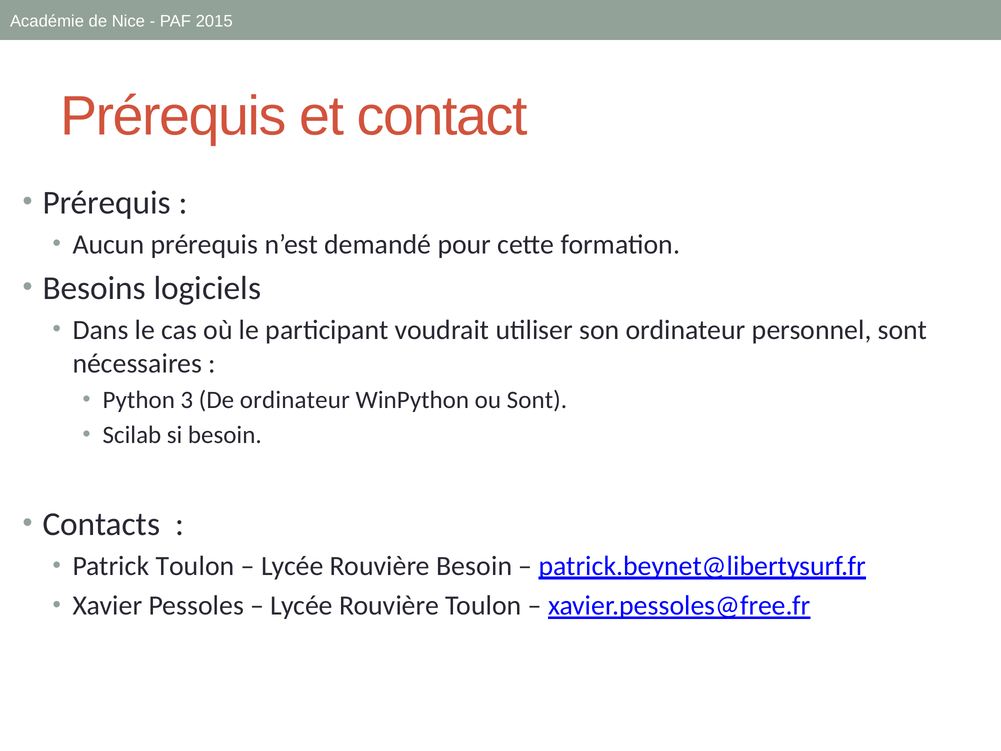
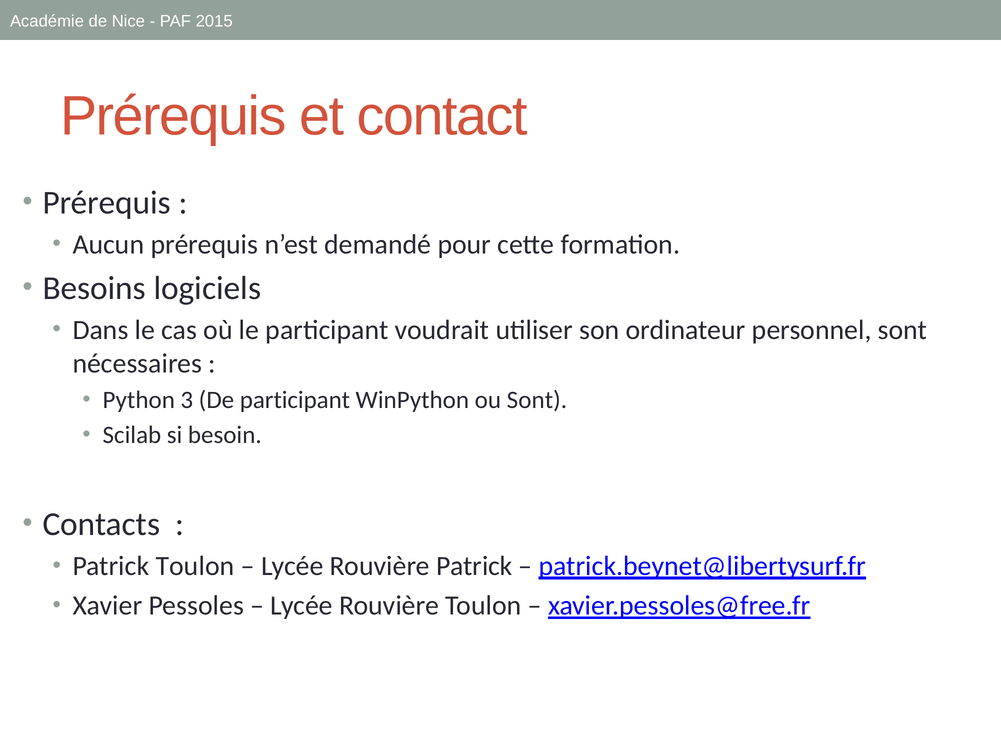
De ordinateur: ordinateur -> participant
Rouvière Besoin: Besoin -> Patrick
